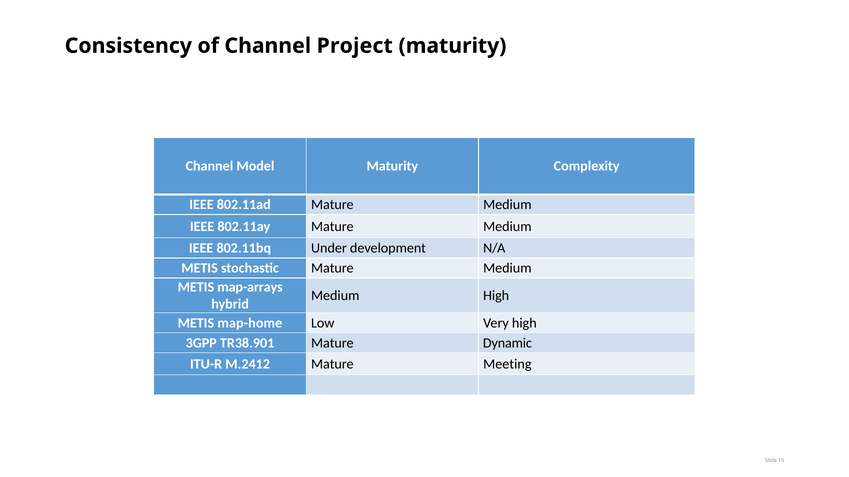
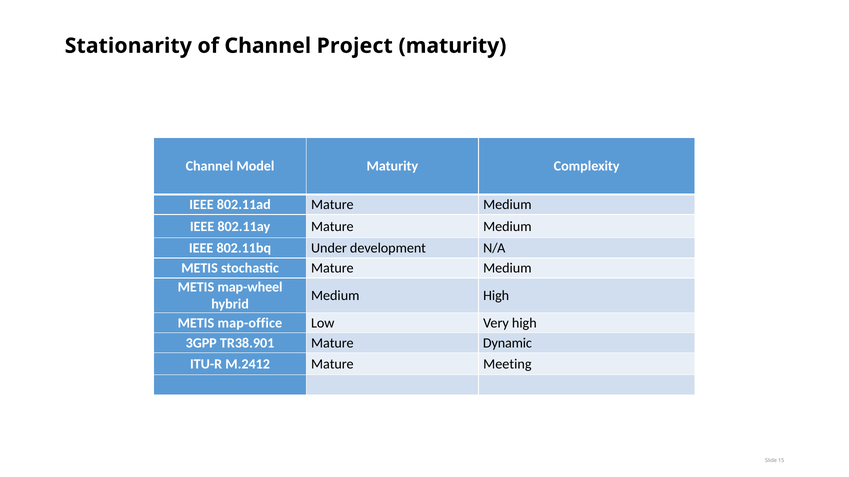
Consistency: Consistency -> Stationarity
map-arrays: map-arrays -> map-wheel
map-home: map-home -> map-office
